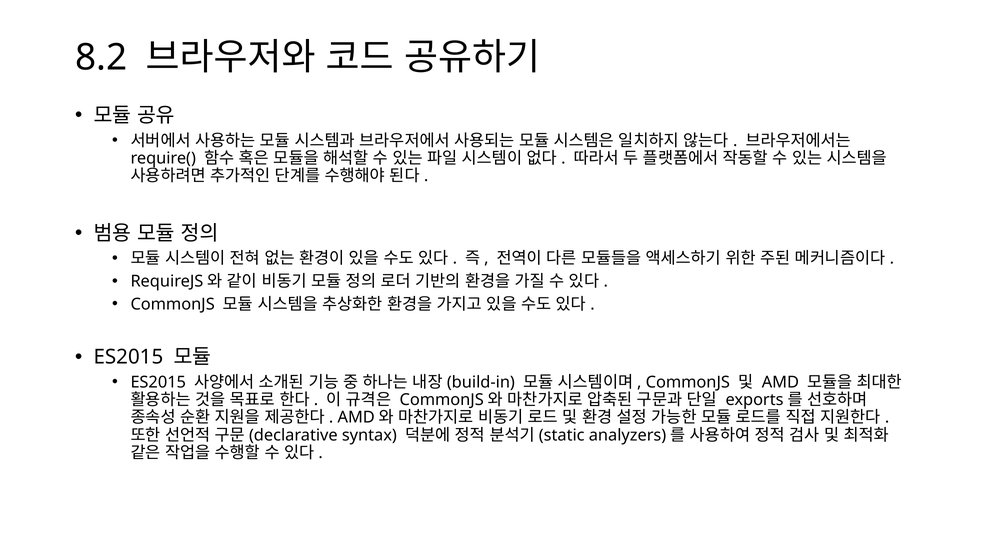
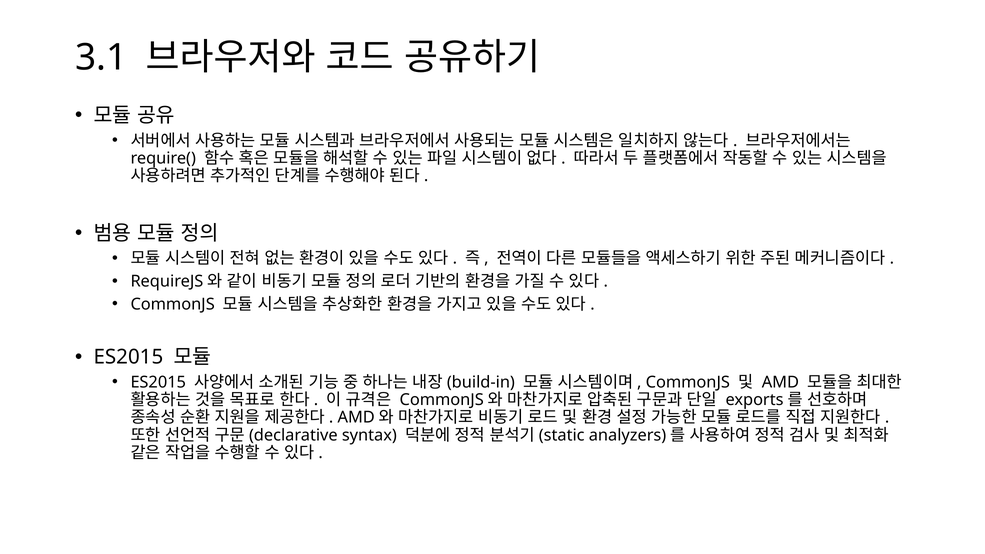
8.2: 8.2 -> 3.1
